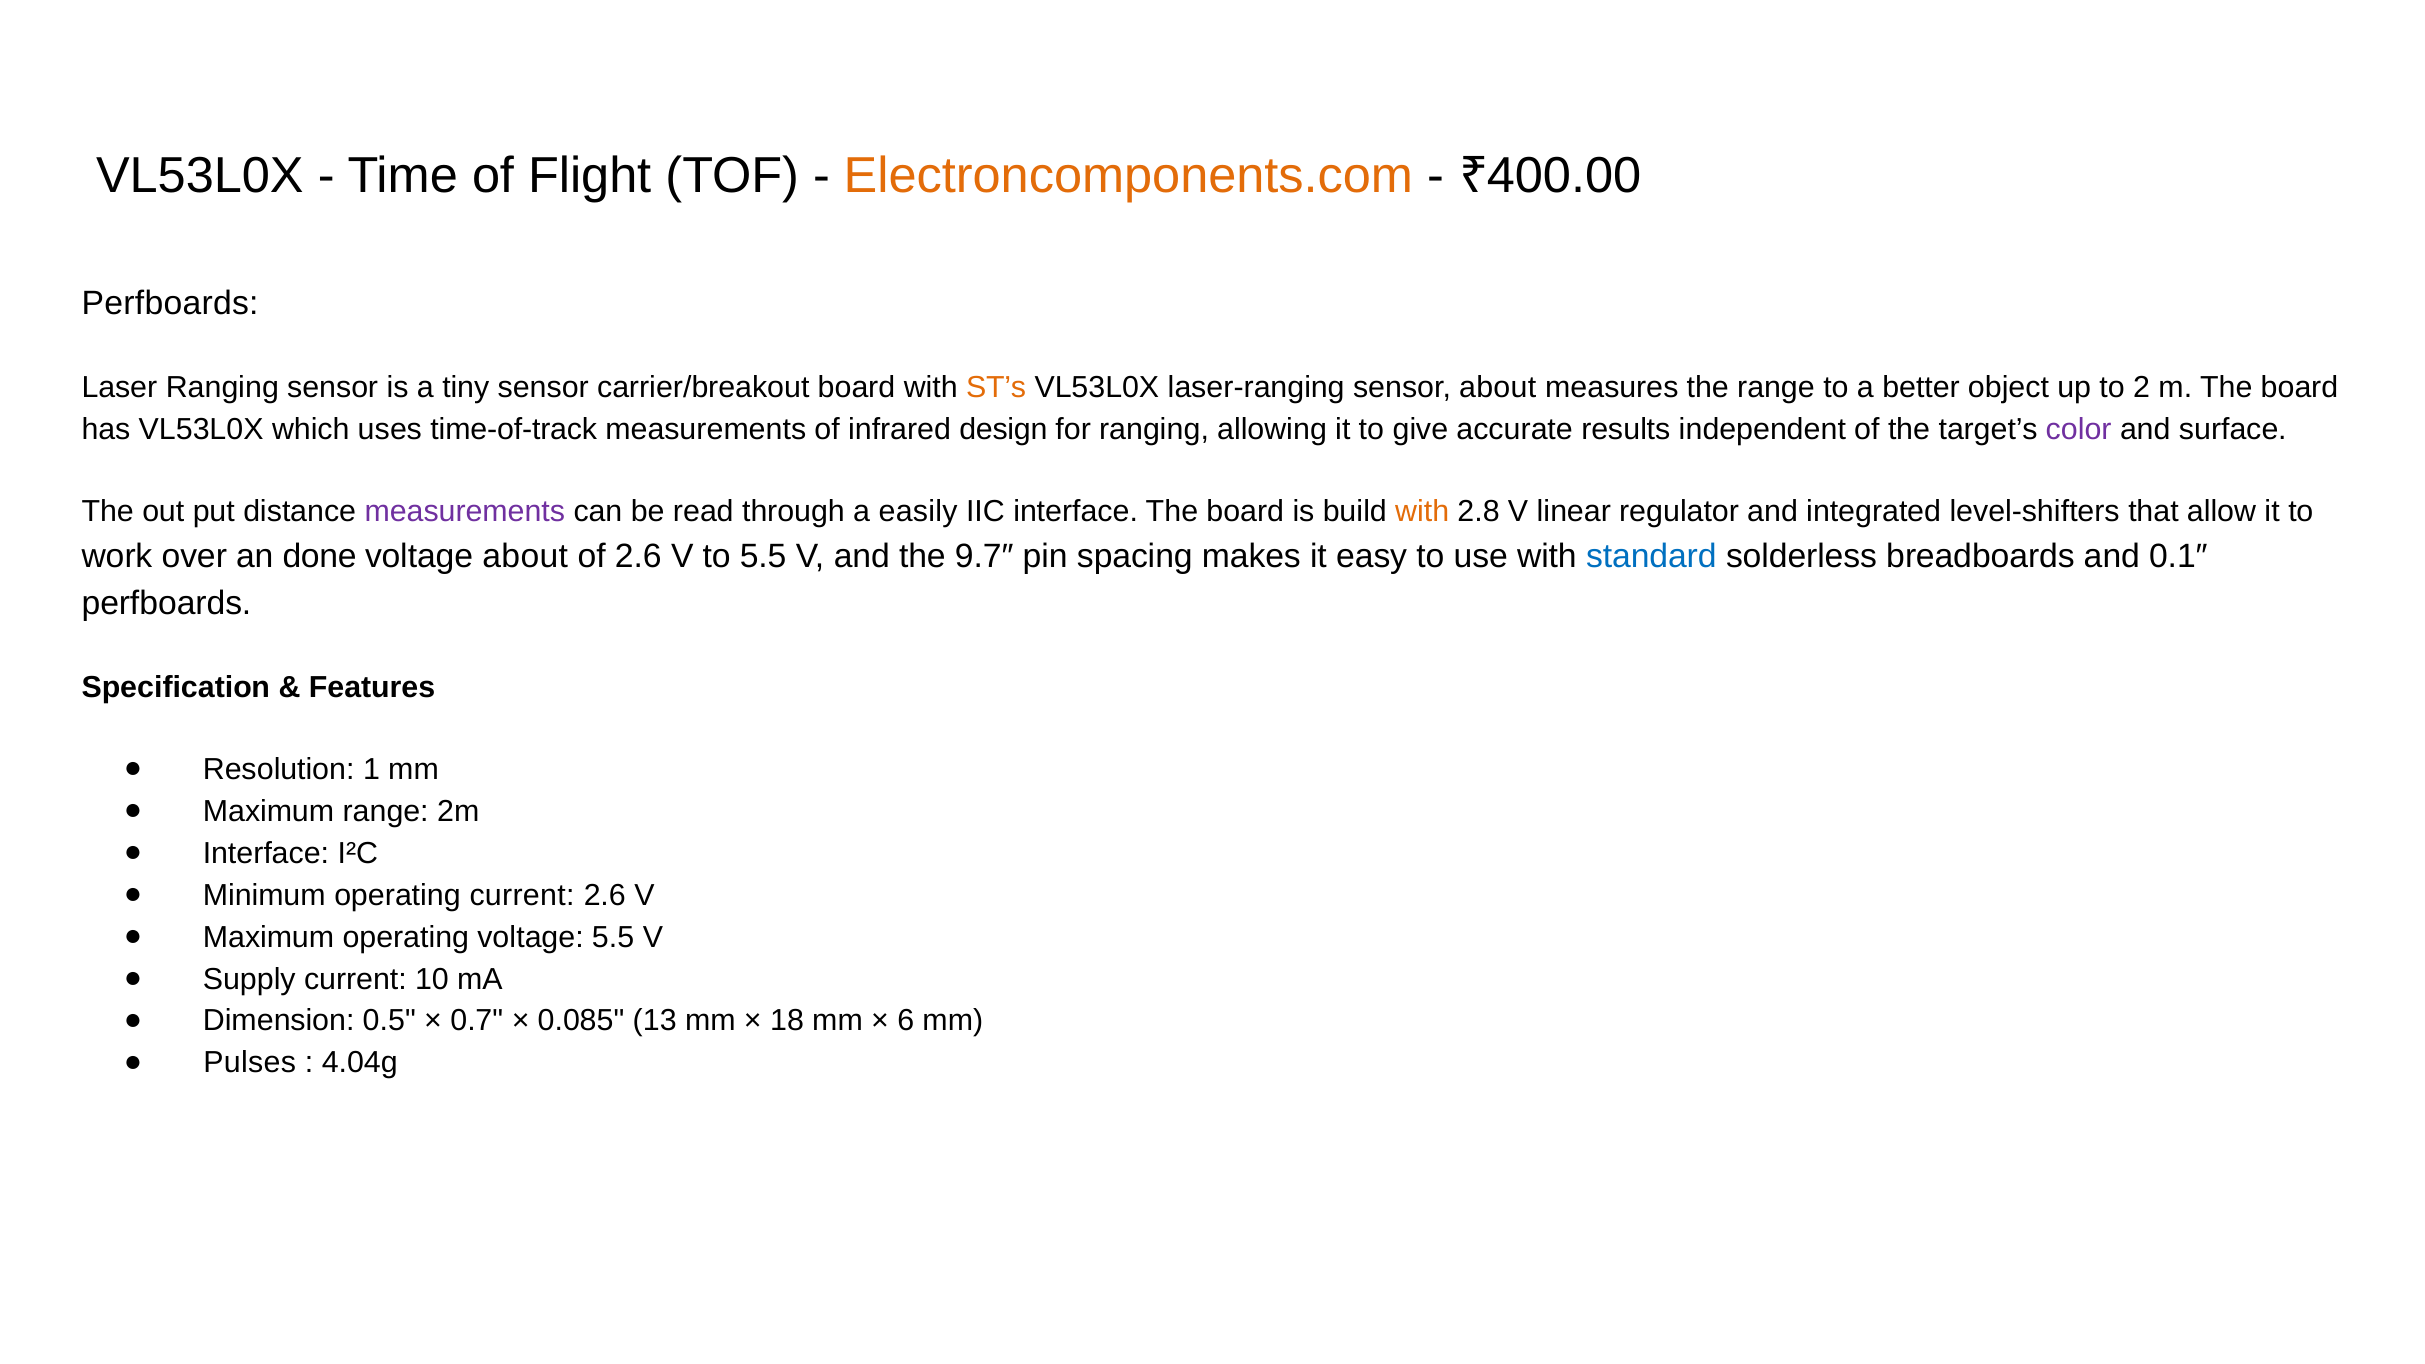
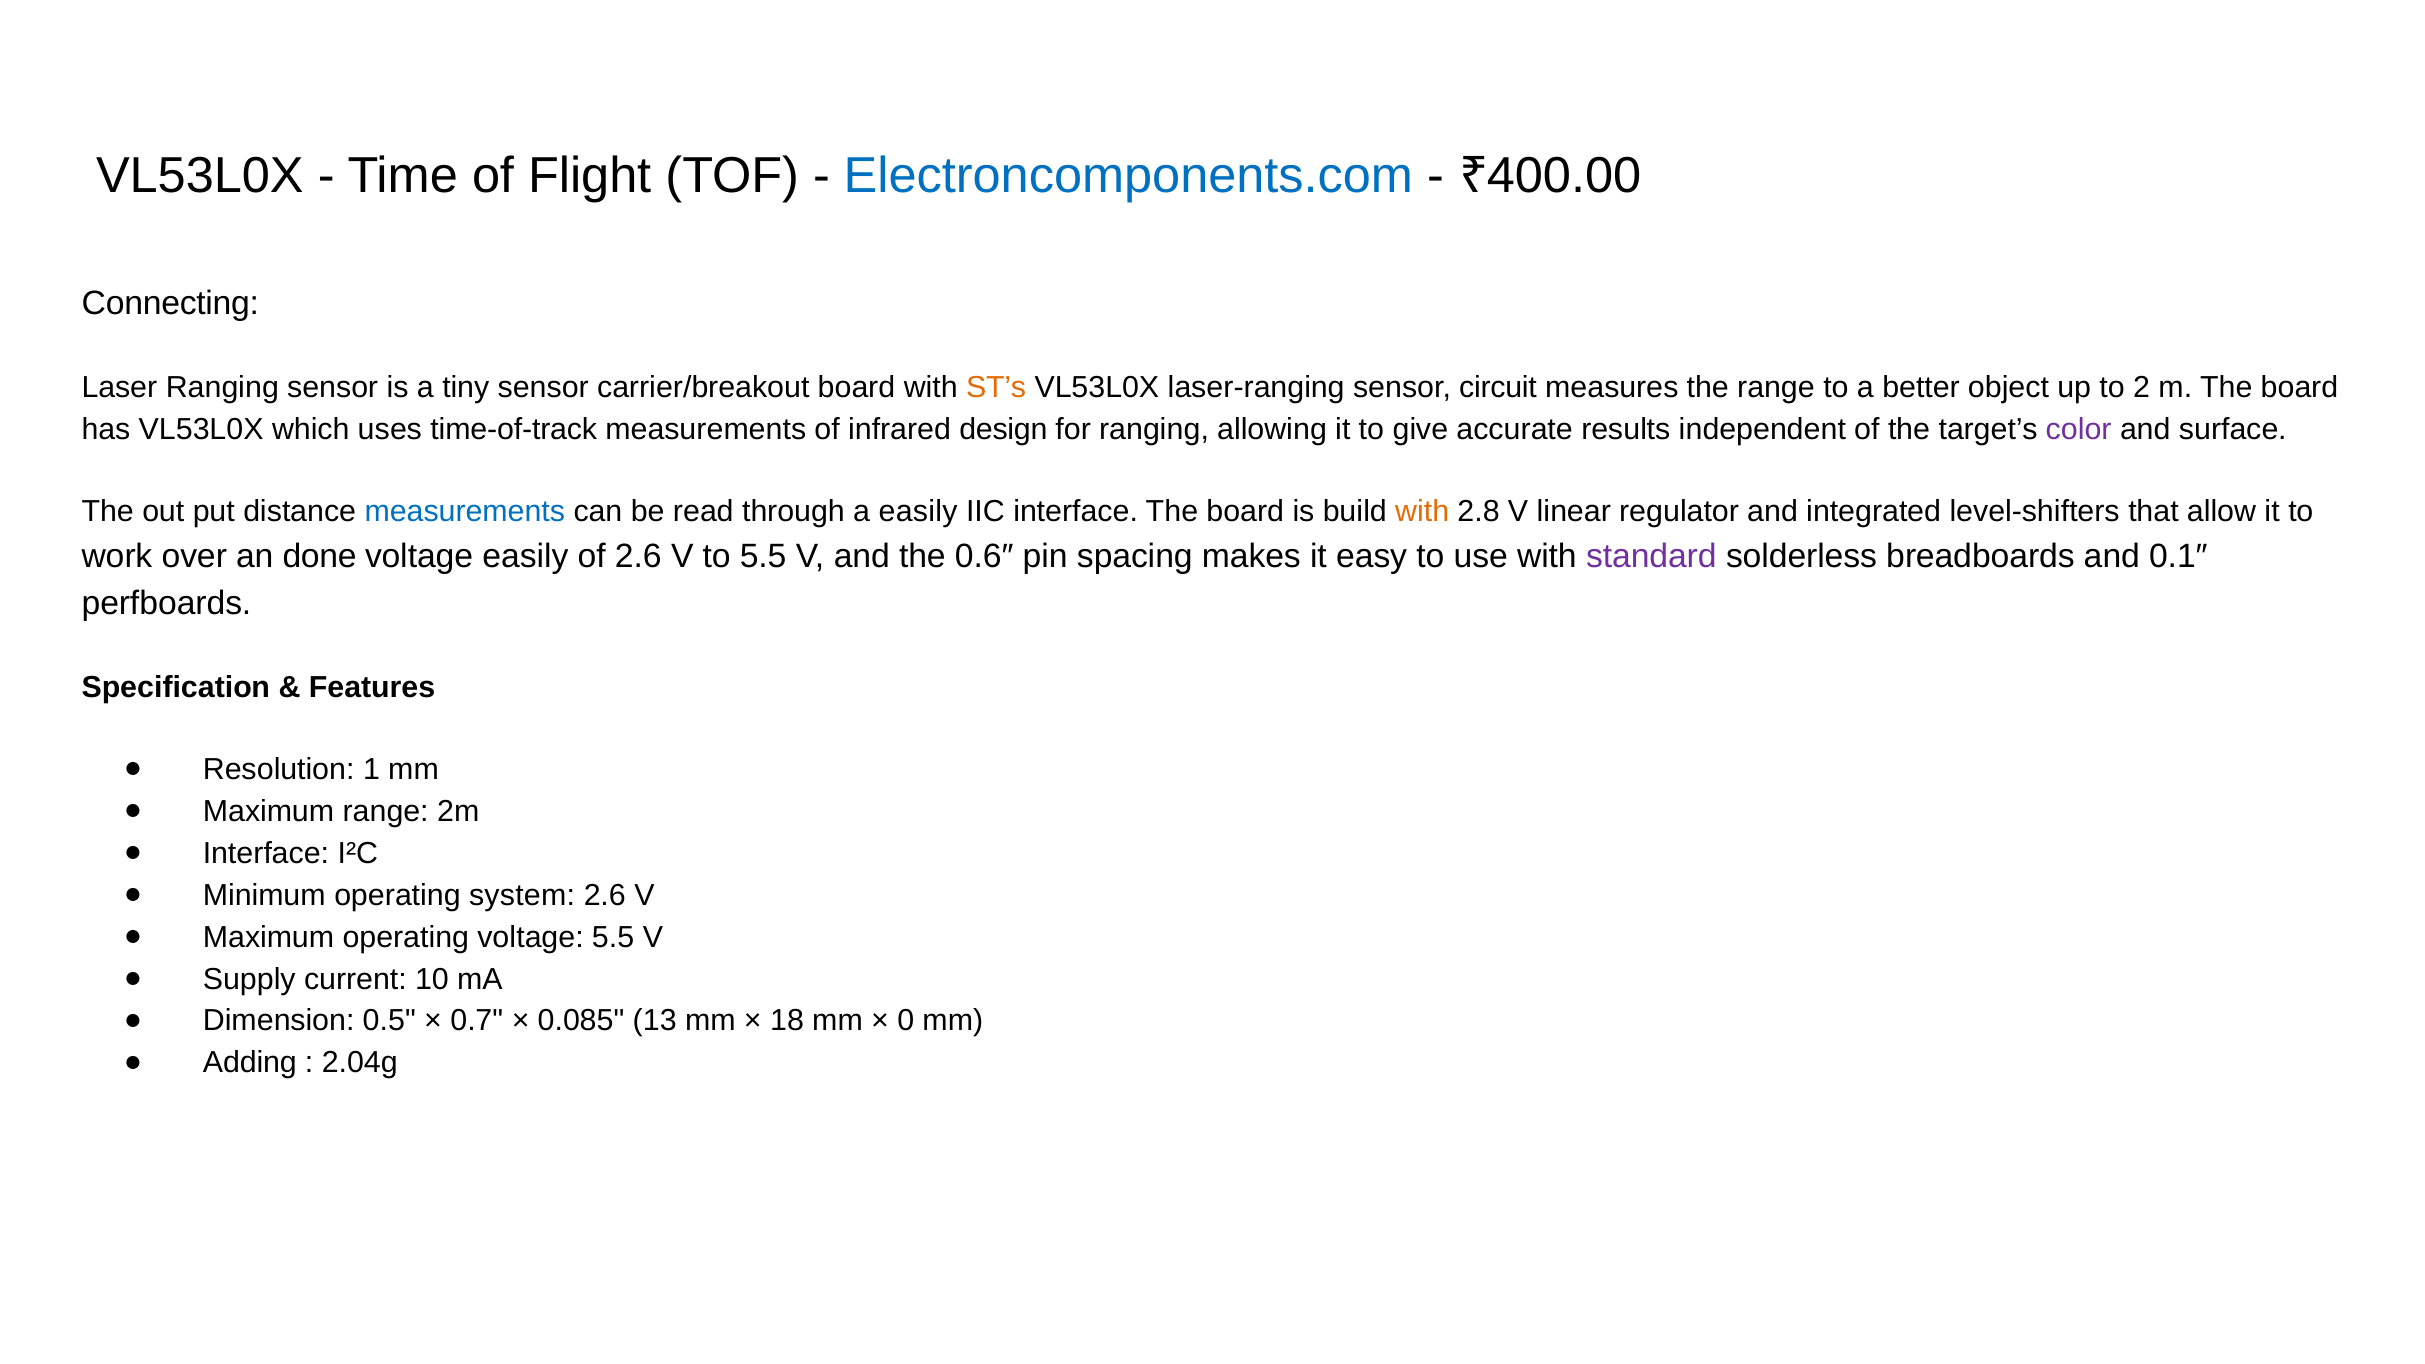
Electroncomponents.com colour: orange -> blue
Perfboards at (170, 304): Perfboards -> Connecting
sensor about: about -> circuit
measurements at (465, 512) colour: purple -> blue
voltage about: about -> easily
9.7″: 9.7″ -> 0.6″
standard colour: blue -> purple
operating current: current -> system
6: 6 -> 0
Pulses: Pulses -> Adding
4.04g: 4.04g -> 2.04g
